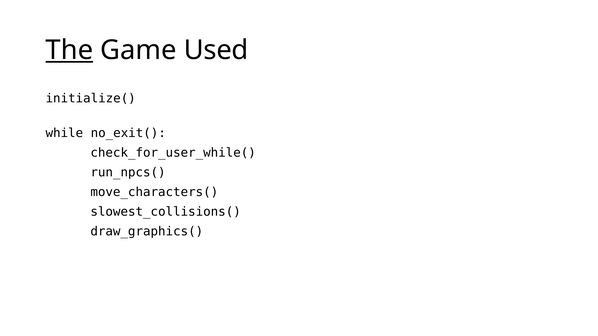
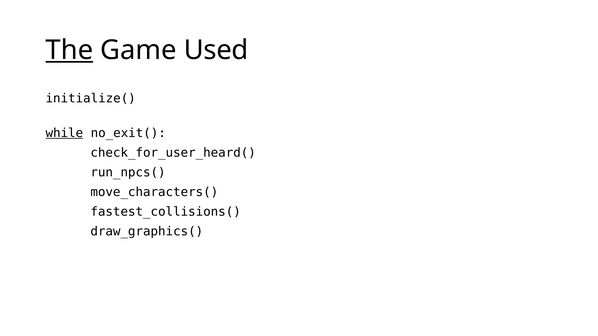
while underline: none -> present
check_for_user_while(: check_for_user_while( -> check_for_user_heard(
slowest_collisions(: slowest_collisions( -> fastest_collisions(
